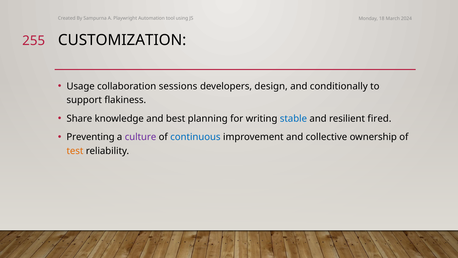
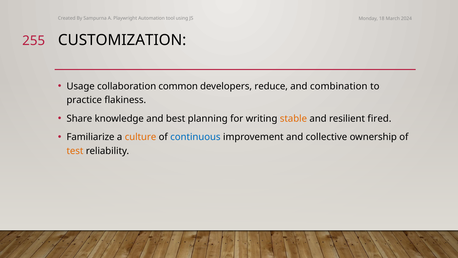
sessions: sessions -> common
design: design -> reduce
conditionally: conditionally -> combination
support: support -> practice
stable colour: blue -> orange
Preventing: Preventing -> Familiarize
culture colour: purple -> orange
